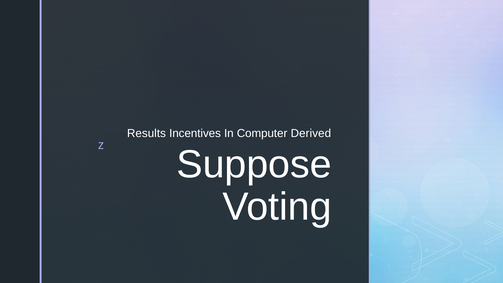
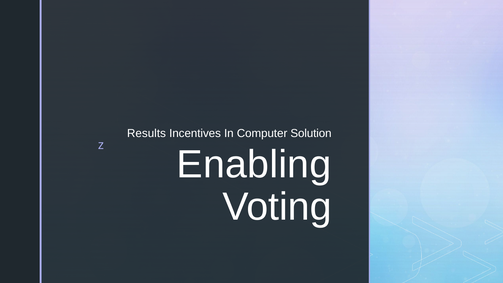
Derived: Derived -> Solution
Suppose: Suppose -> Enabling
